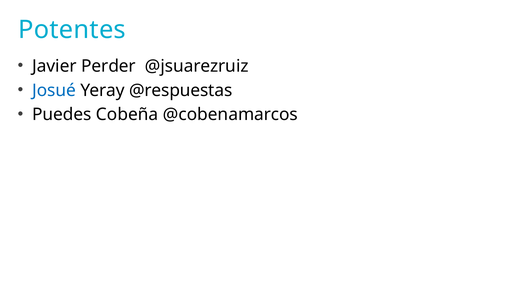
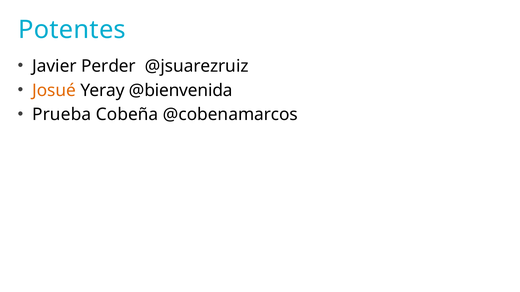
Josué colour: blue -> orange
@respuestas: @respuestas -> @bienvenida
Puedes: Puedes -> Prueba
